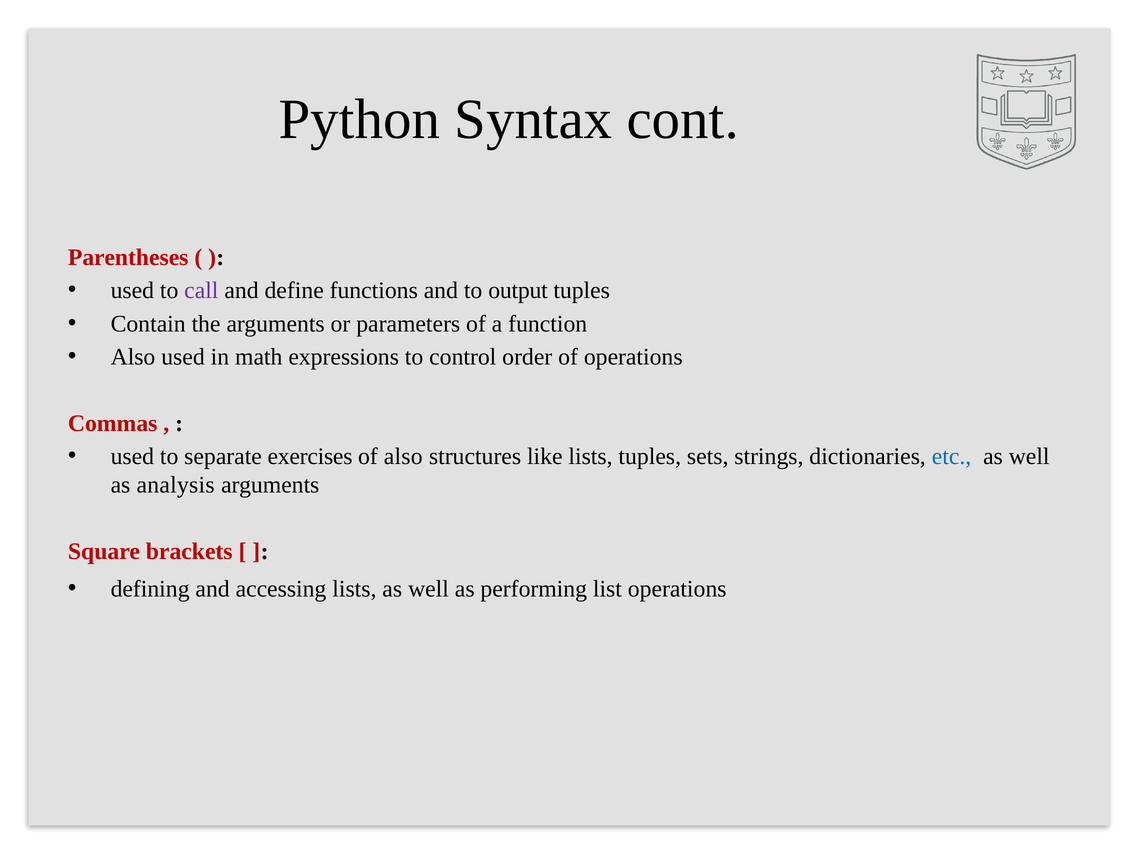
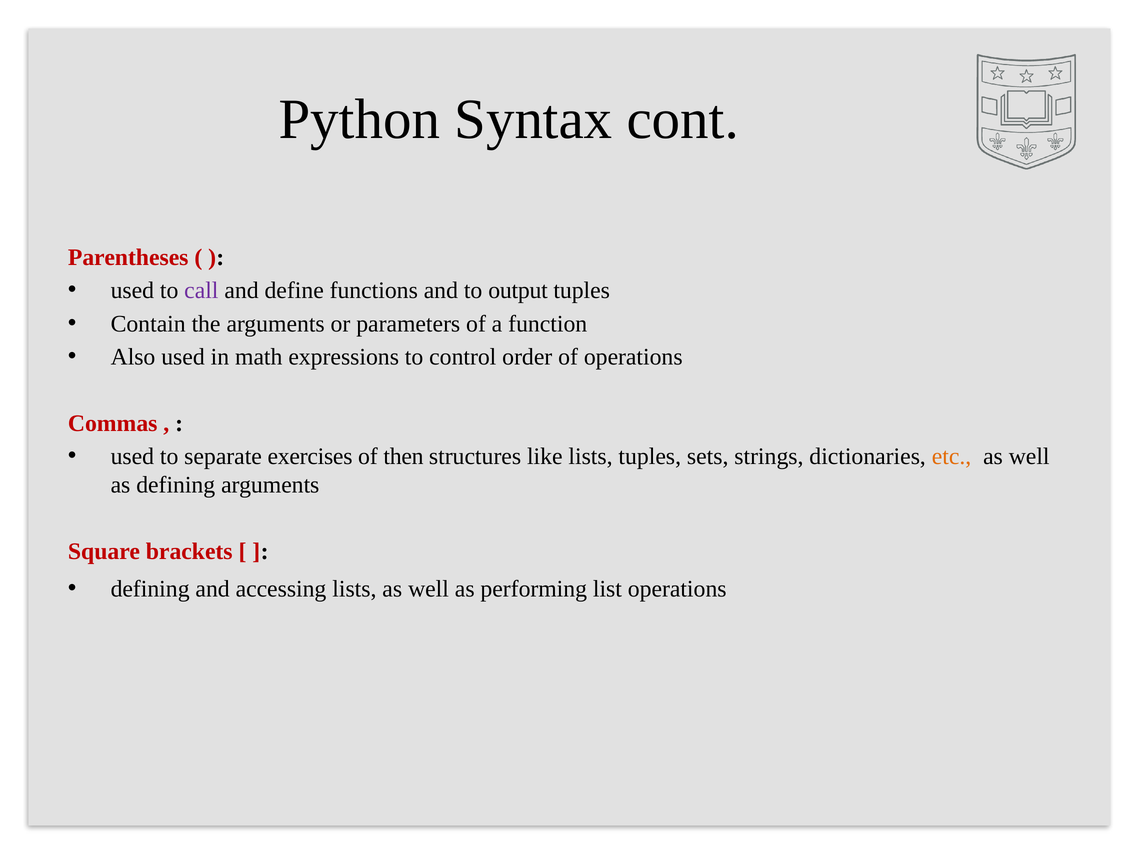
of also: also -> then
etc colour: blue -> orange
as analysis: analysis -> defining
